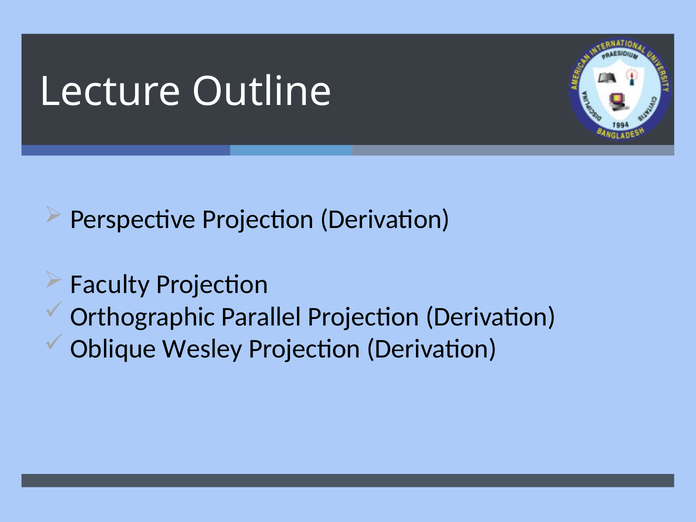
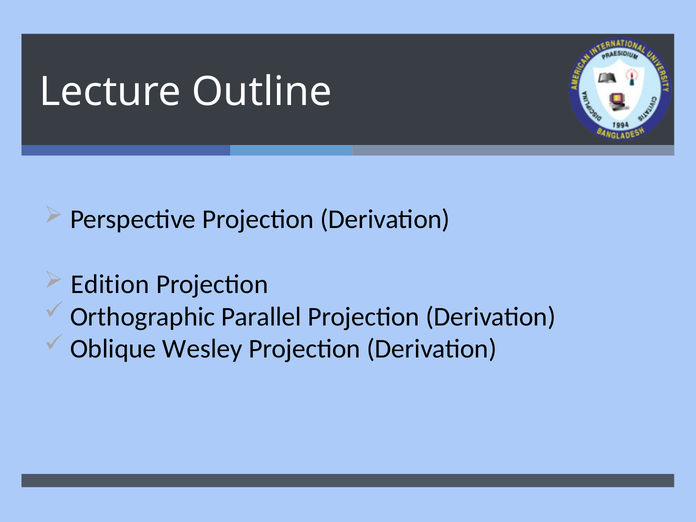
Faculty: Faculty -> Edition
